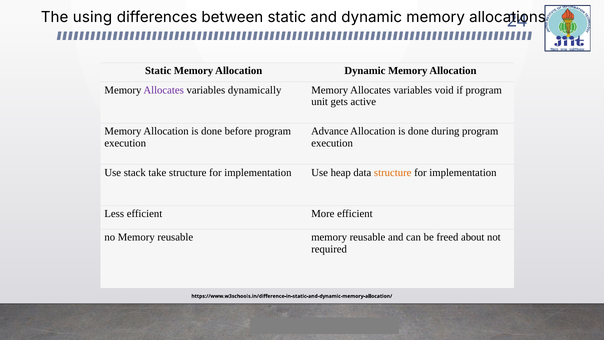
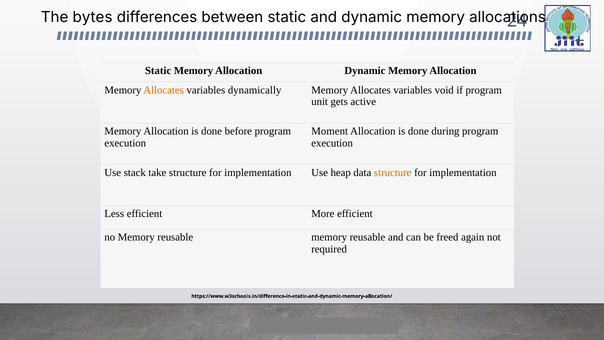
using: using -> bytes
Allocates at (164, 90) colour: purple -> orange
Advance: Advance -> Moment
about: about -> again
